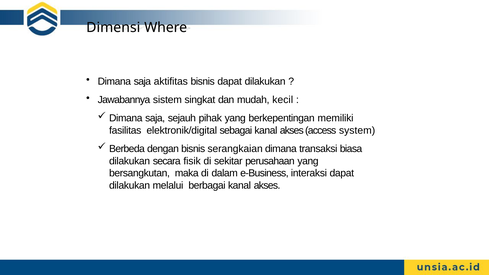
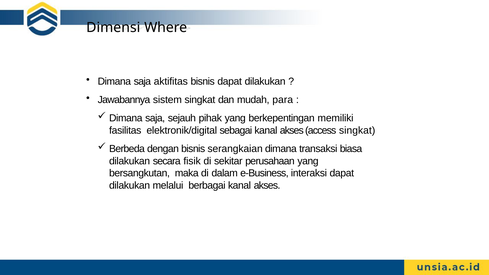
kecil: kecil -> para
access system: system -> singkat
